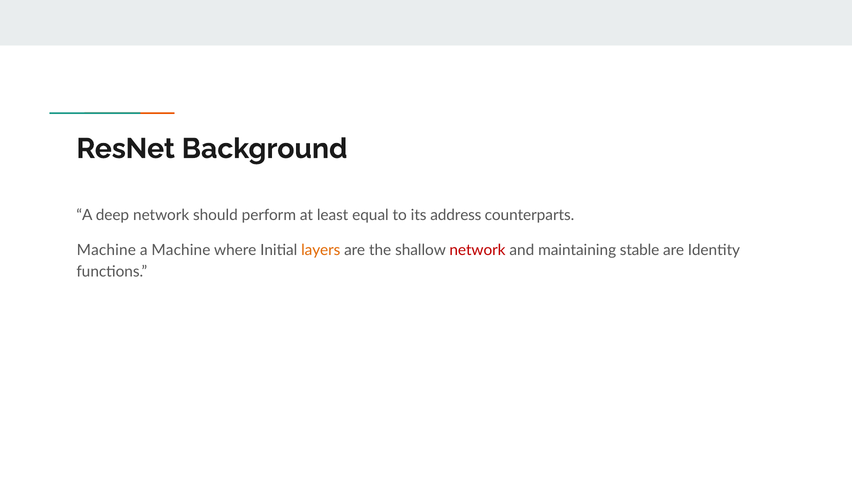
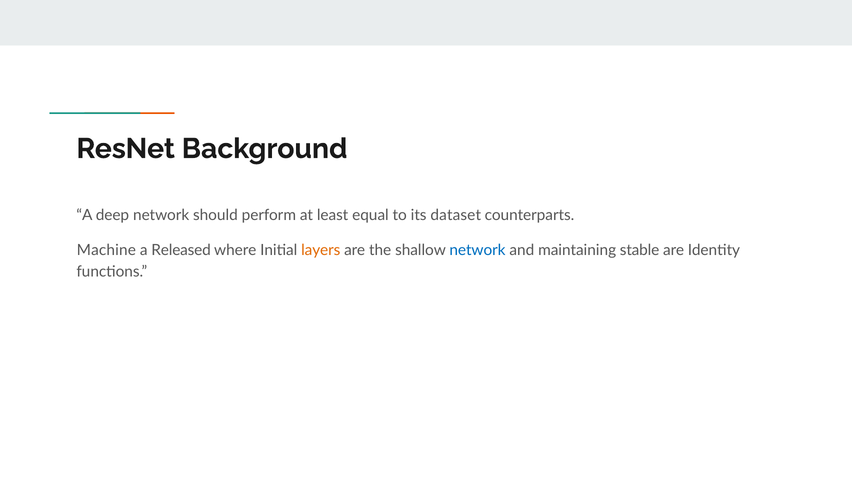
address: address -> dataset
a Machine: Machine -> Released
network at (477, 250) colour: red -> blue
